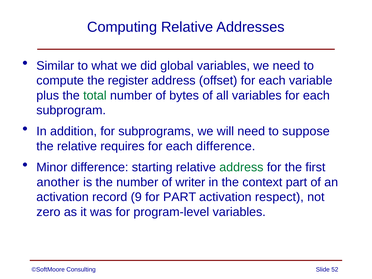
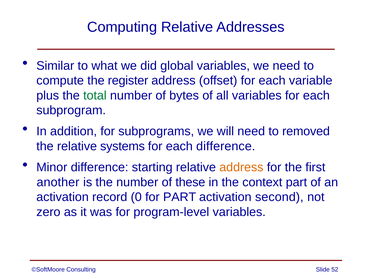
suppose: suppose -> removed
requires: requires -> systems
address at (241, 167) colour: green -> orange
writer: writer -> these
9: 9 -> 0
respect: respect -> second
